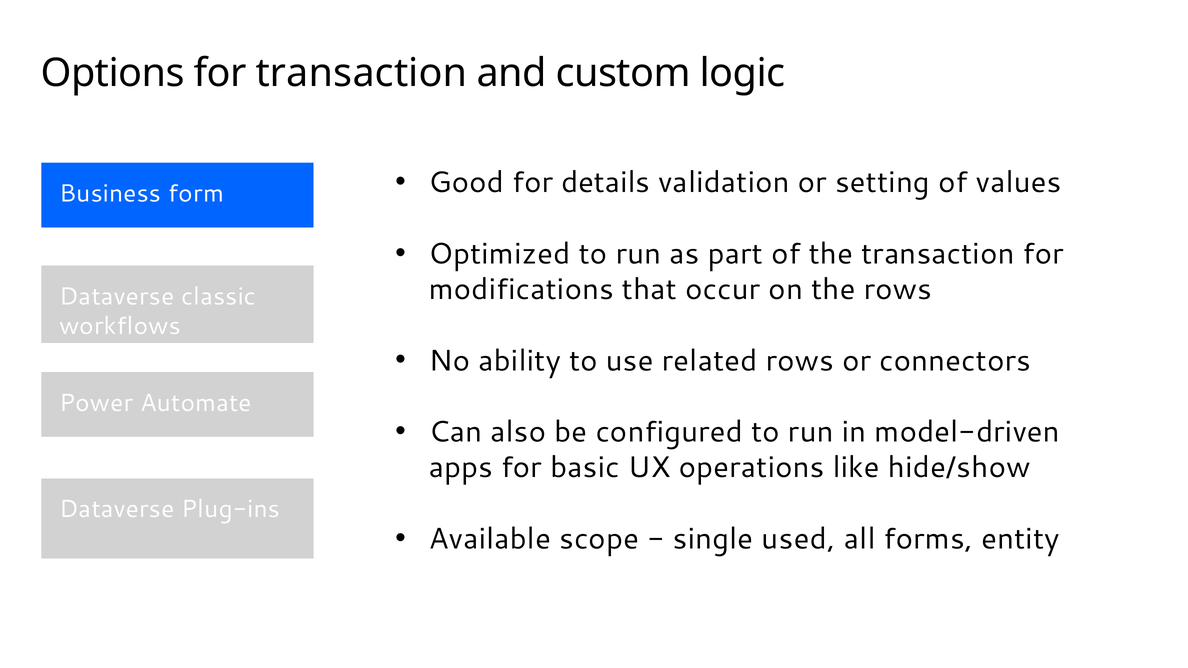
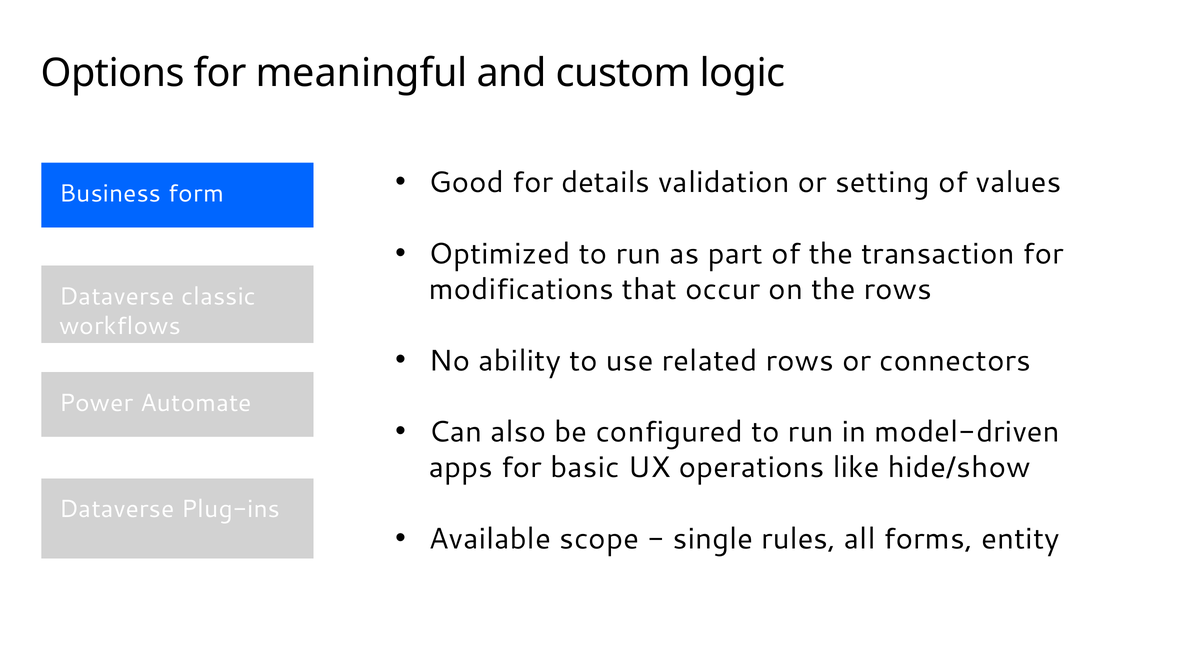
for transaction: transaction -> meaningful
used: used -> rules
